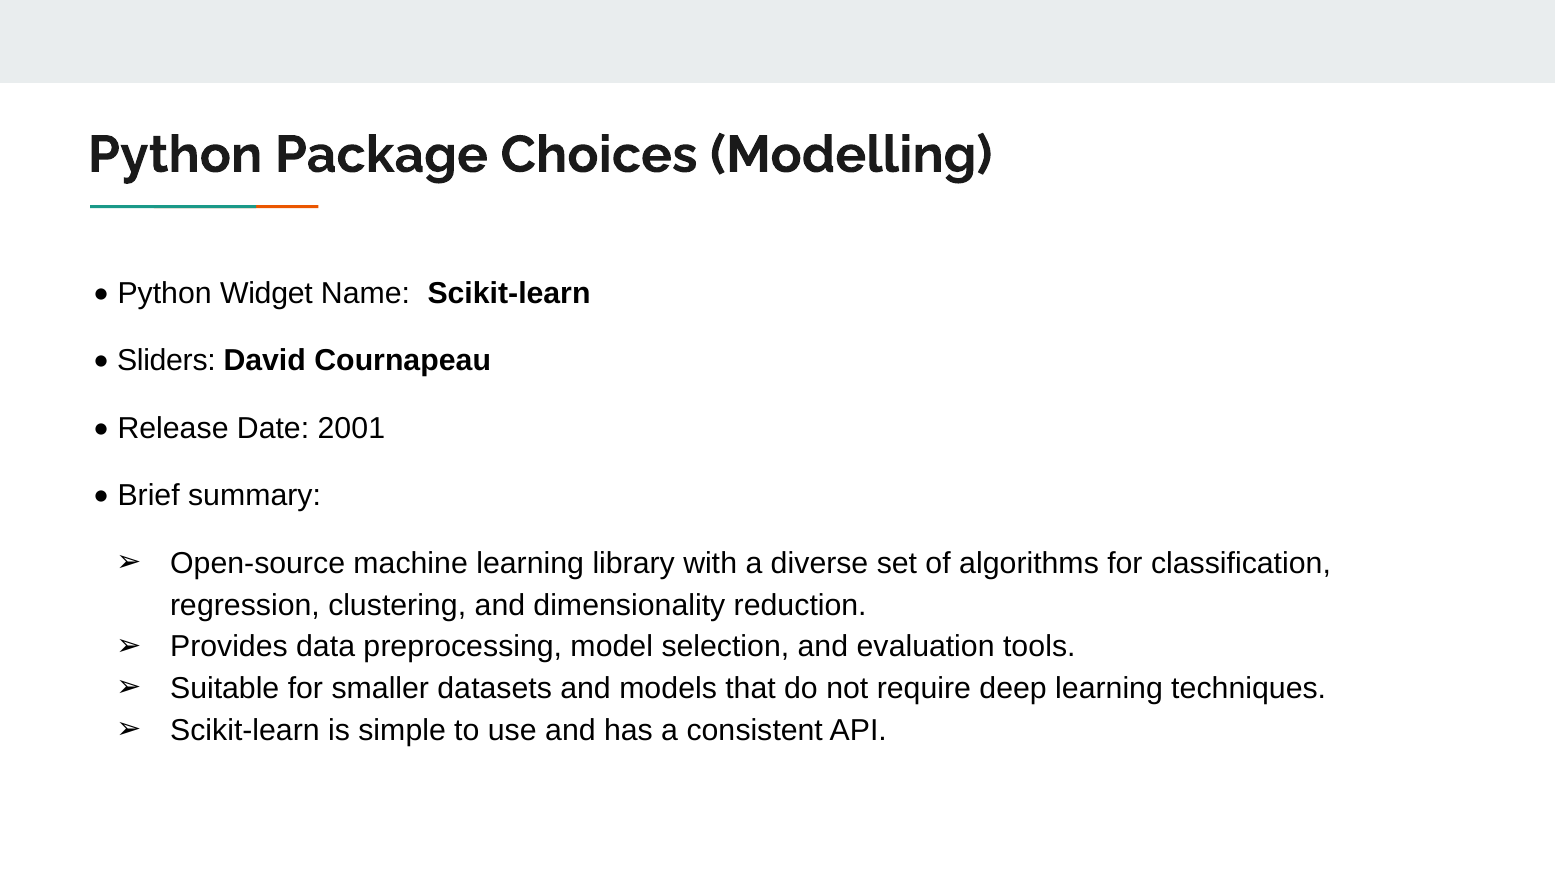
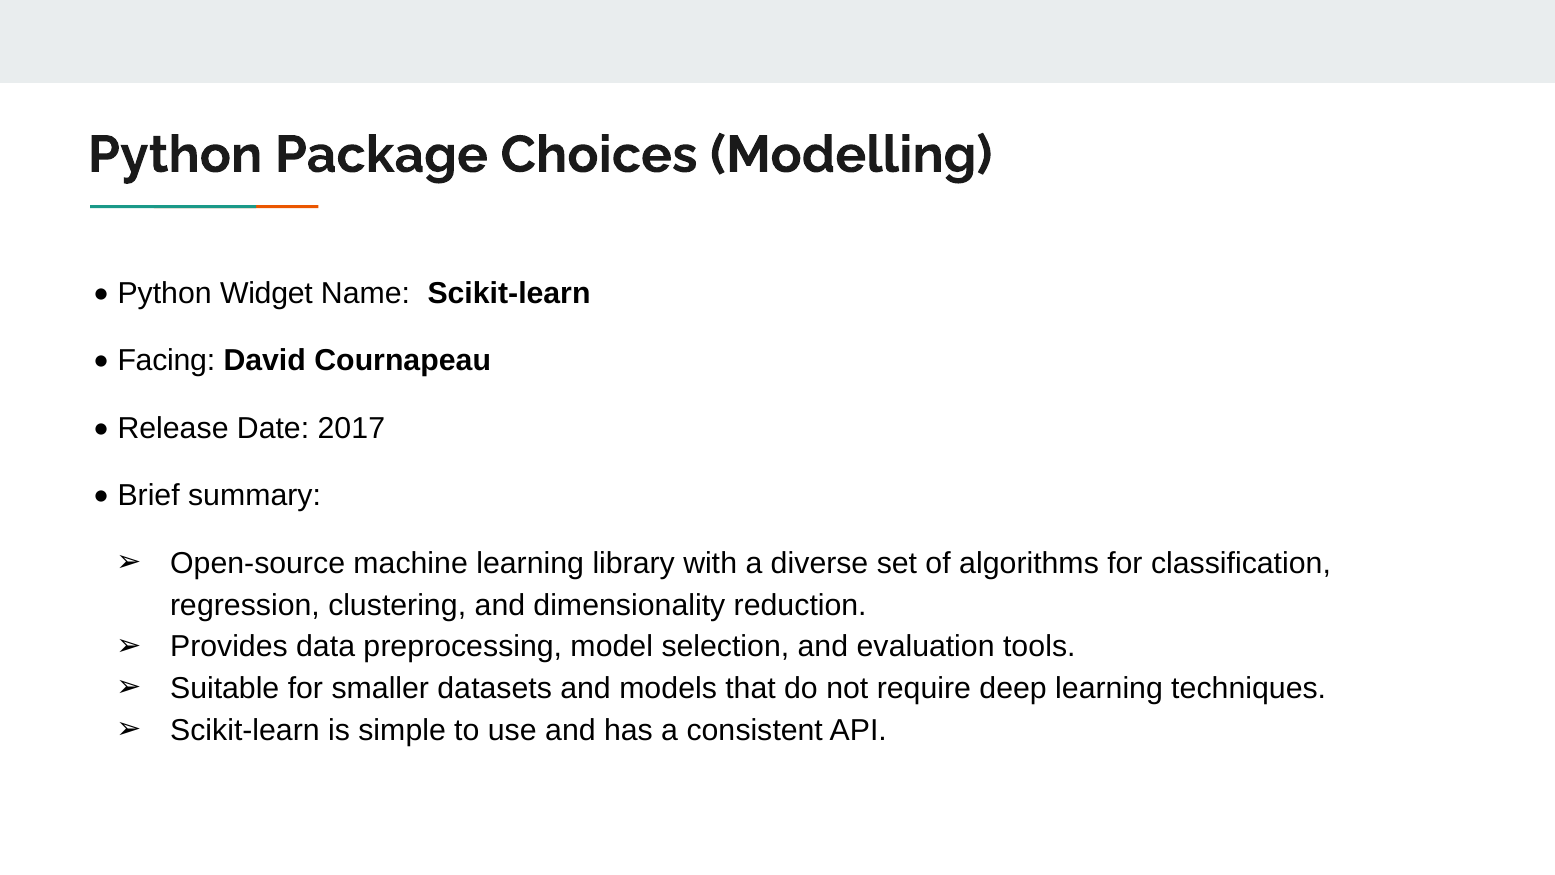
Sliders: Sliders -> Facing
2001: 2001 -> 2017
